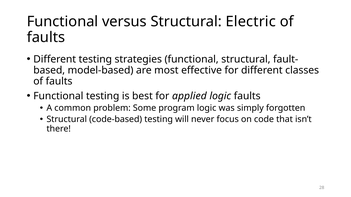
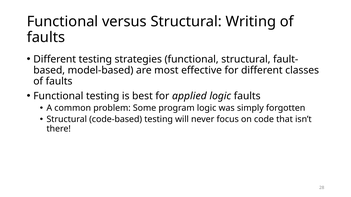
Electric: Electric -> Writing
